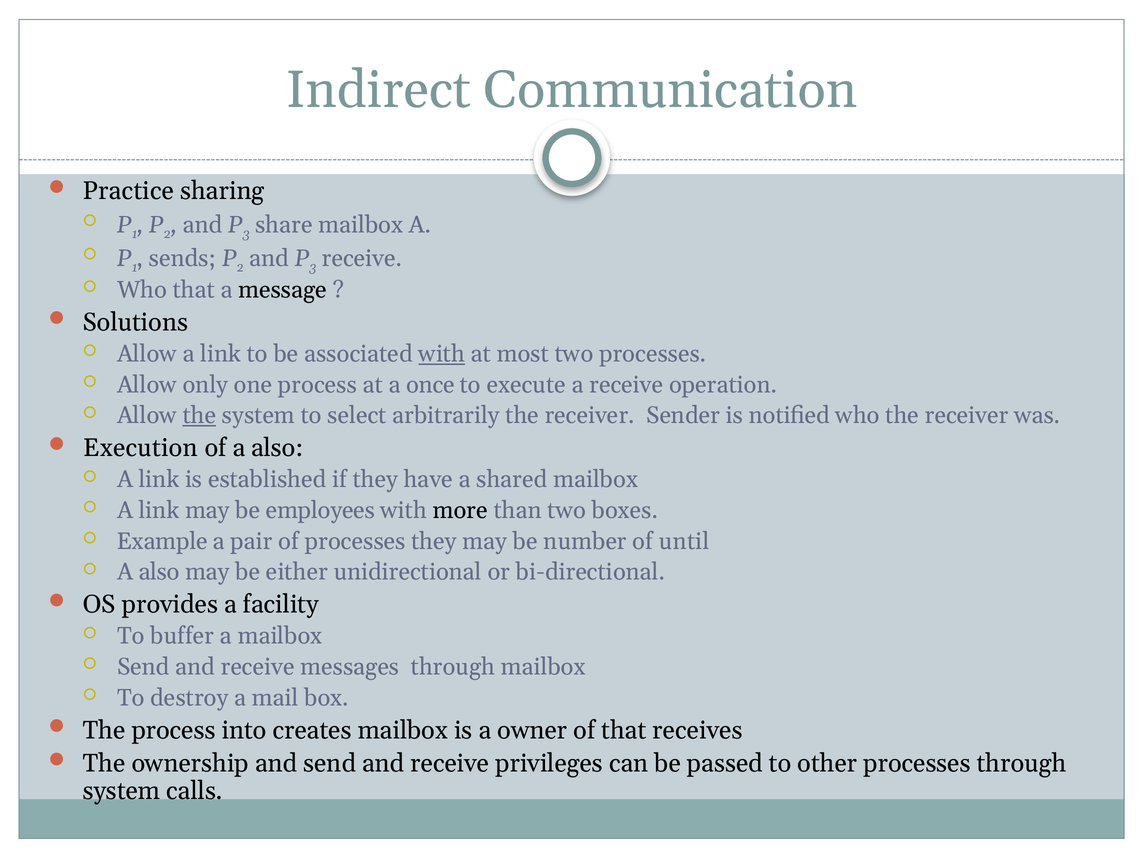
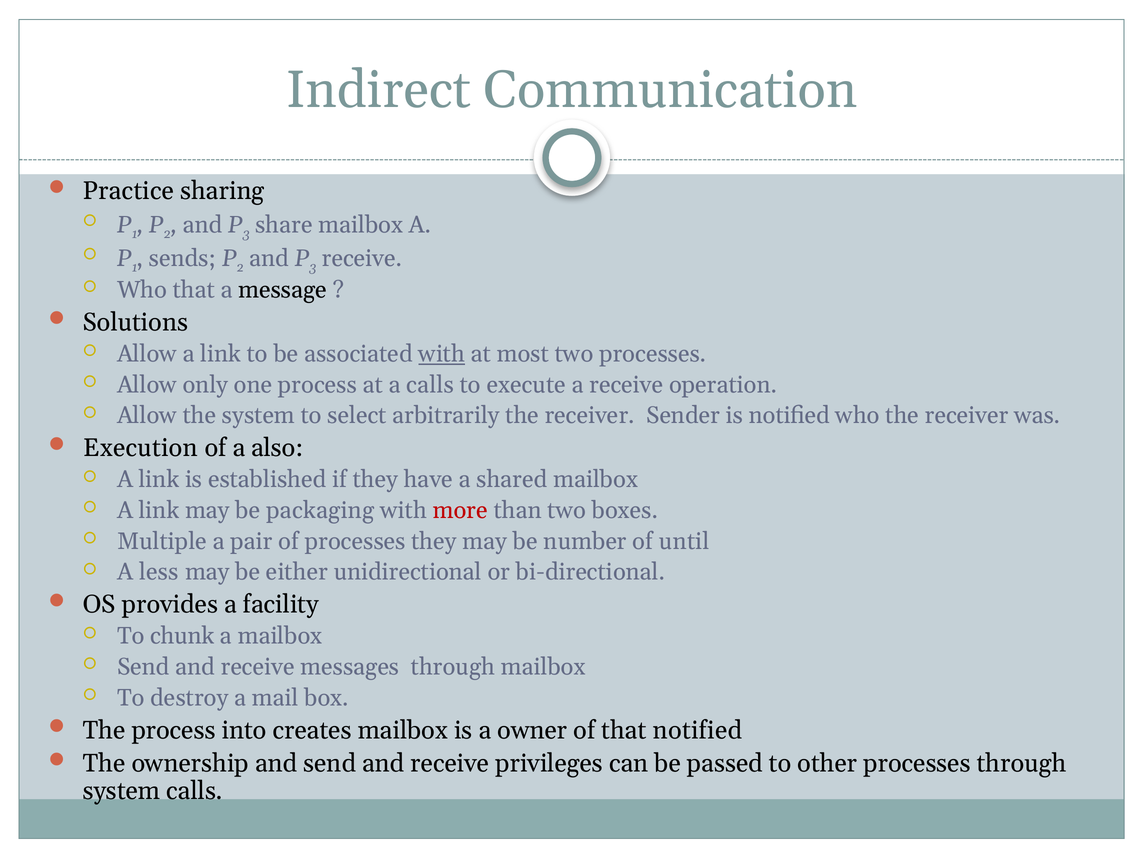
a once: once -> calls
the at (199, 416) underline: present -> none
employees: employees -> packaging
more colour: black -> red
Example: Example -> Multiple
also at (159, 572): also -> less
buffer: buffer -> chunk
that receives: receives -> notified
